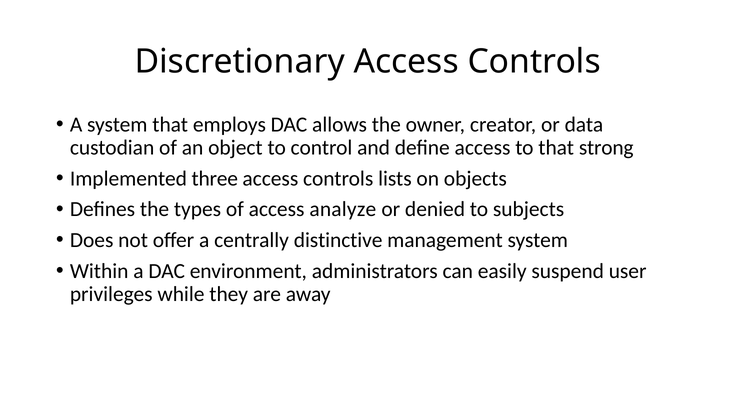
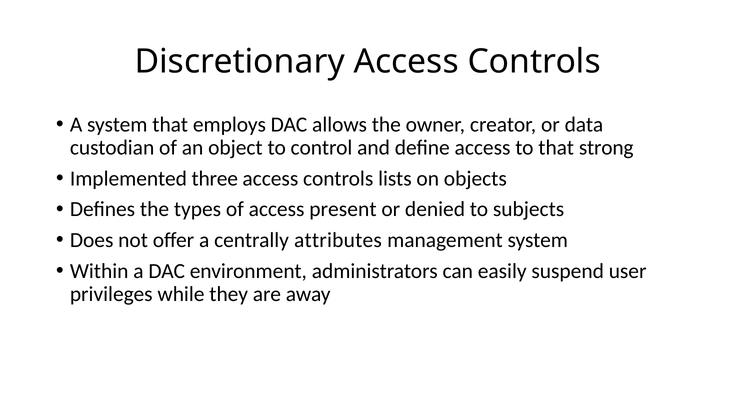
analyze: analyze -> present
distinctive: distinctive -> attributes
